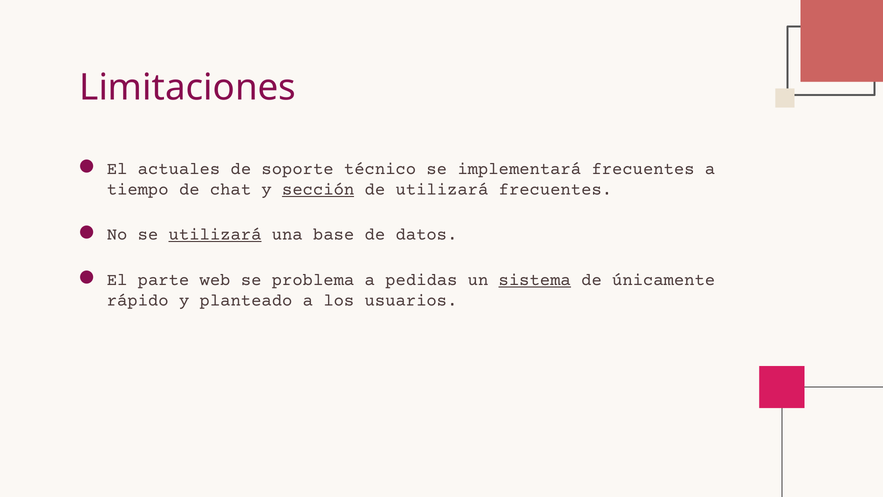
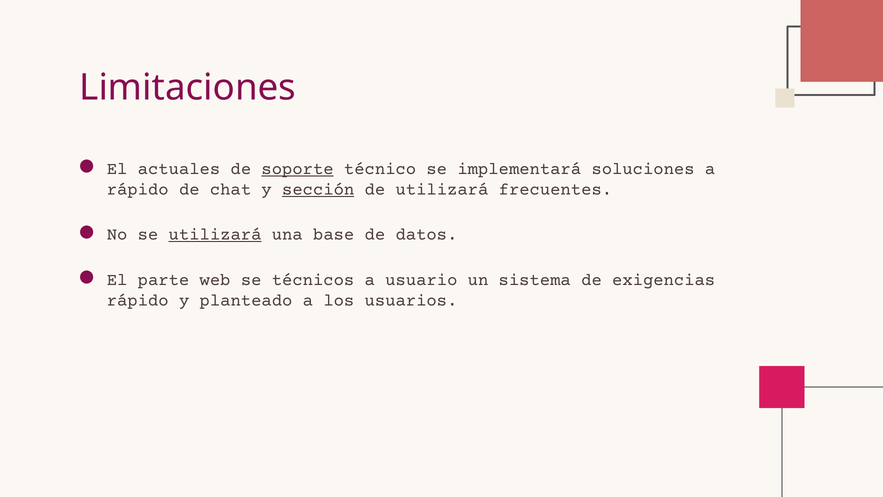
soporte underline: none -> present
implementará frecuentes: frecuentes -> soluciones
tiempo at (138, 189): tiempo -> rápido
problema: problema -> técnicos
pedidas: pedidas -> usuario
sistema underline: present -> none
únicamente: únicamente -> exigencias
